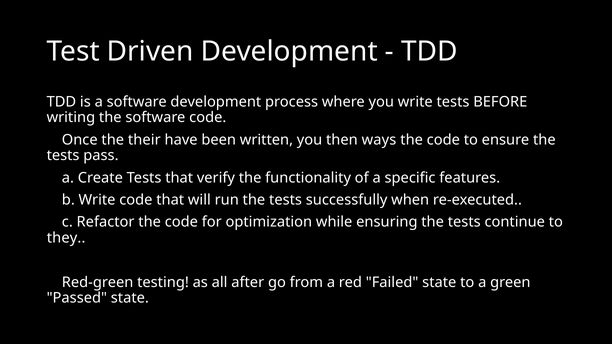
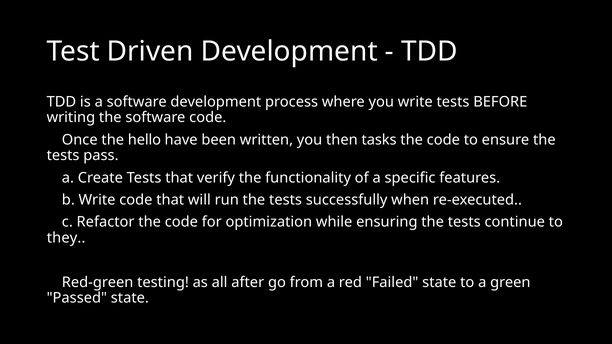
their: their -> hello
ways: ways -> tasks
